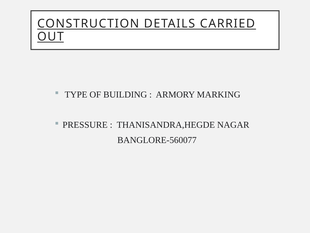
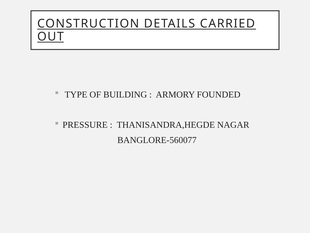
MARKING: MARKING -> FOUNDED
